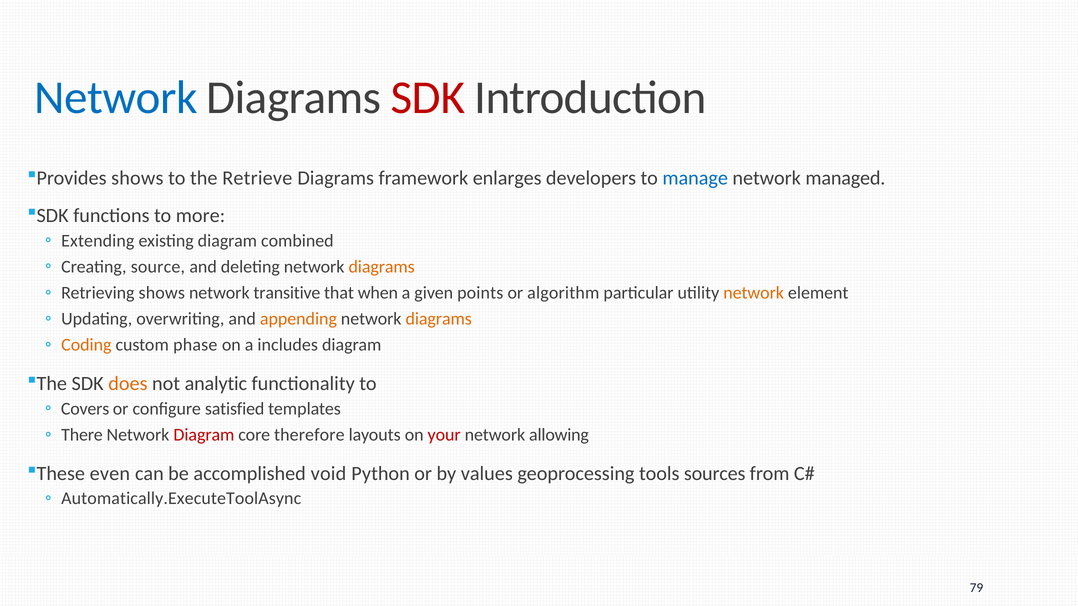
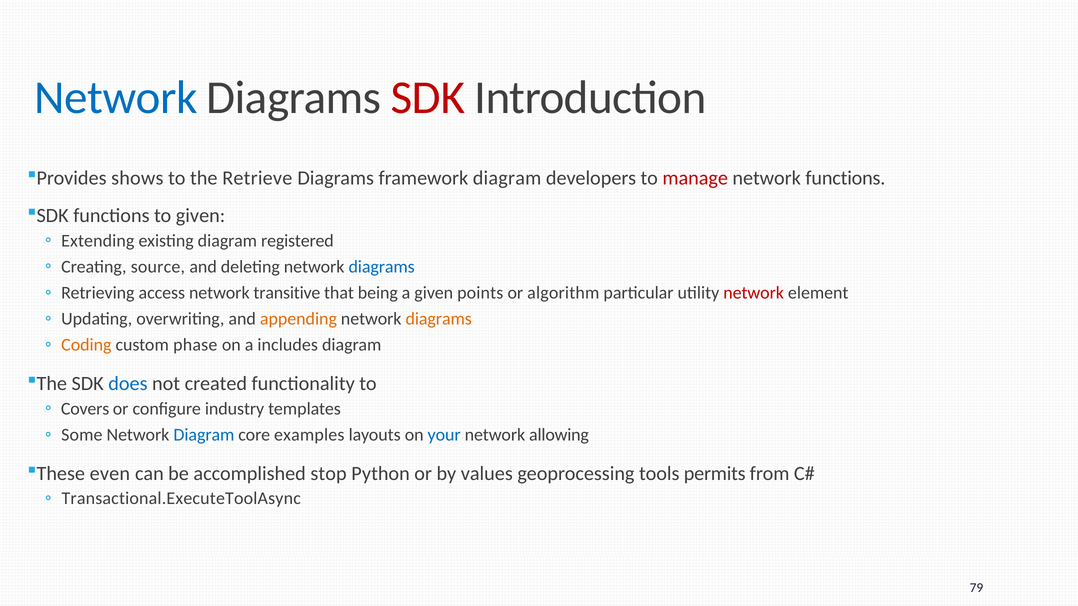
framework enlarges: enlarges -> diagram
manage colour: blue -> red
network managed: managed -> functions
to more: more -> given
combined: combined -> registered
diagrams at (382, 267) colour: orange -> blue
Retrieving shows: shows -> access
when: when -> being
network at (754, 293) colour: orange -> red
does colour: orange -> blue
analytic: analytic -> created
satisfied: satisfied -> industry
There: There -> Some
Diagram at (204, 435) colour: red -> blue
therefore: therefore -> examples
your colour: red -> blue
void: void -> stop
sources: sources -> permits
Automatically.ExecuteToolAsync: Automatically.ExecuteToolAsync -> Transactional.ExecuteToolAsync
